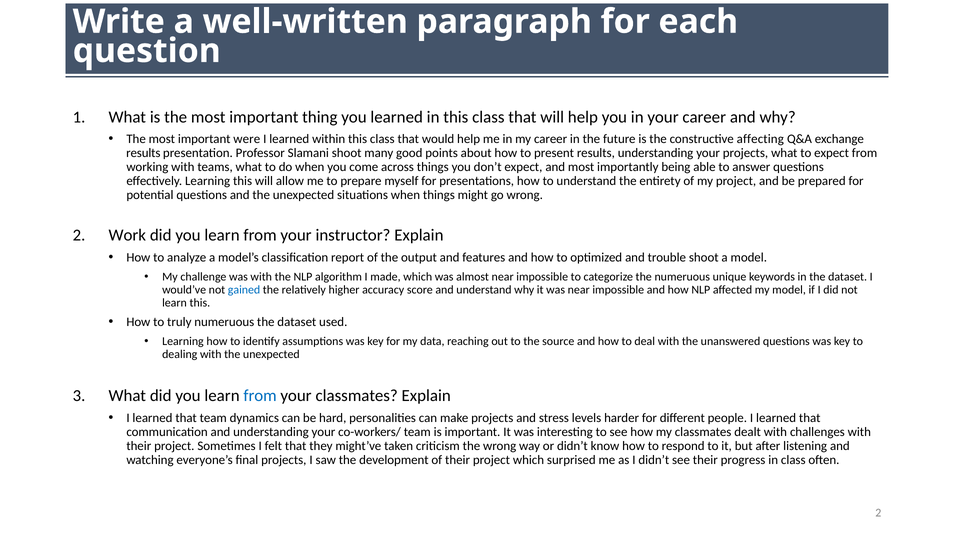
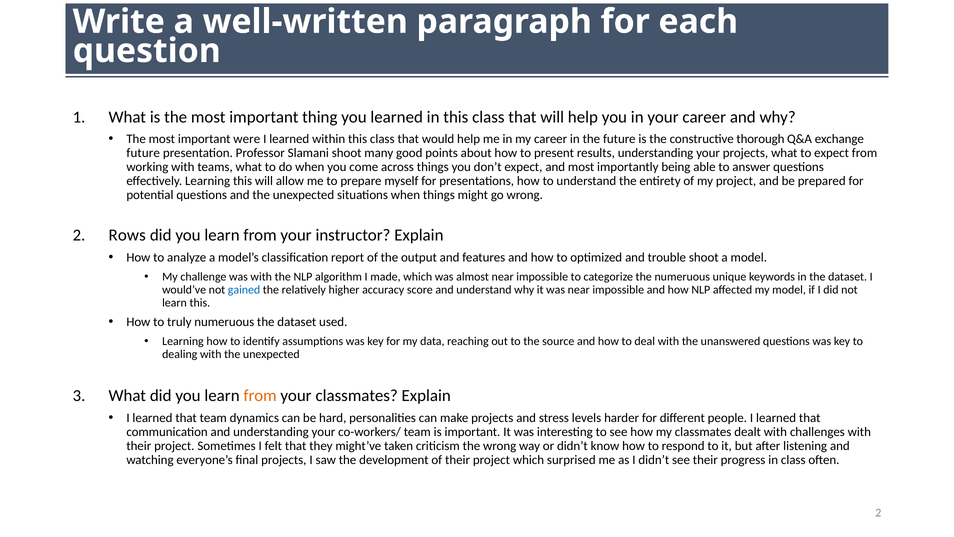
affecting: affecting -> thorough
results at (143, 153): results -> future
Work: Work -> Rows
from at (260, 395) colour: blue -> orange
